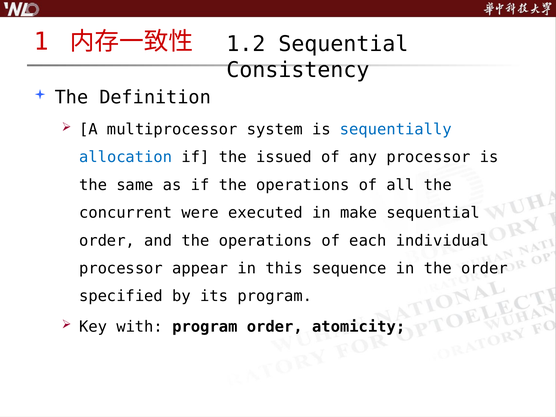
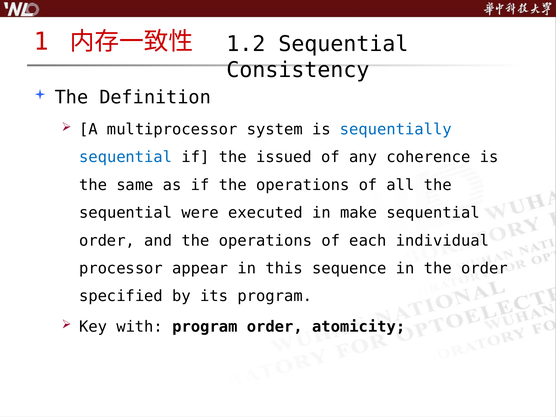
allocation at (126, 157): allocation -> sequential
any processor: processor -> coherence
concurrent at (126, 213): concurrent -> sequential
